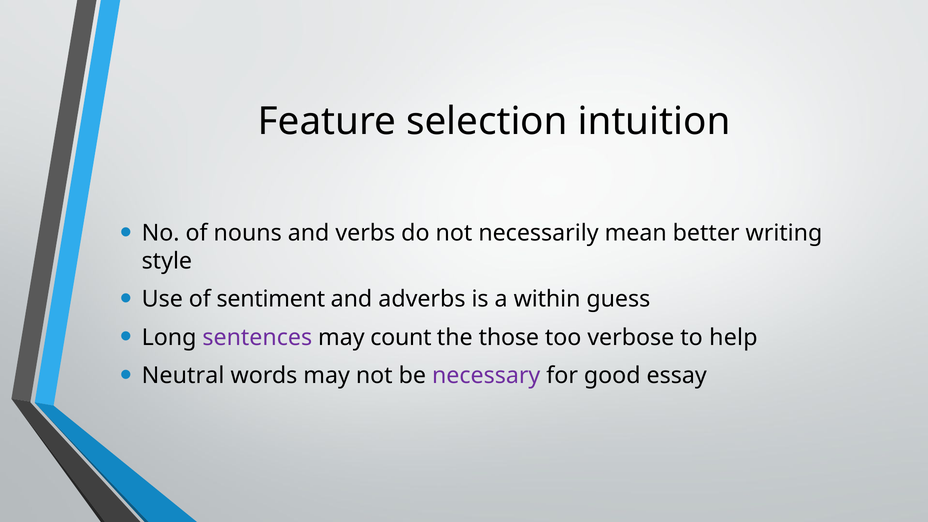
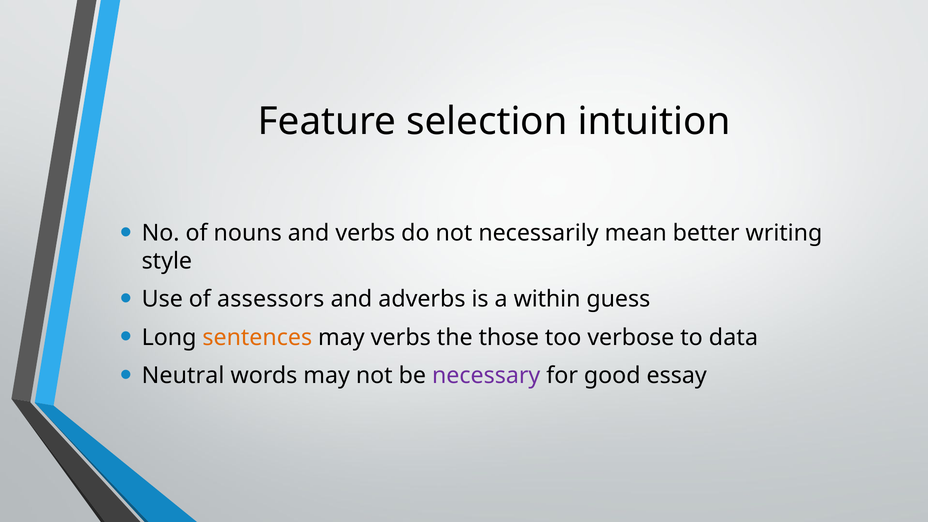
sentiment: sentiment -> assessors
sentences colour: purple -> orange
may count: count -> verbs
help: help -> data
